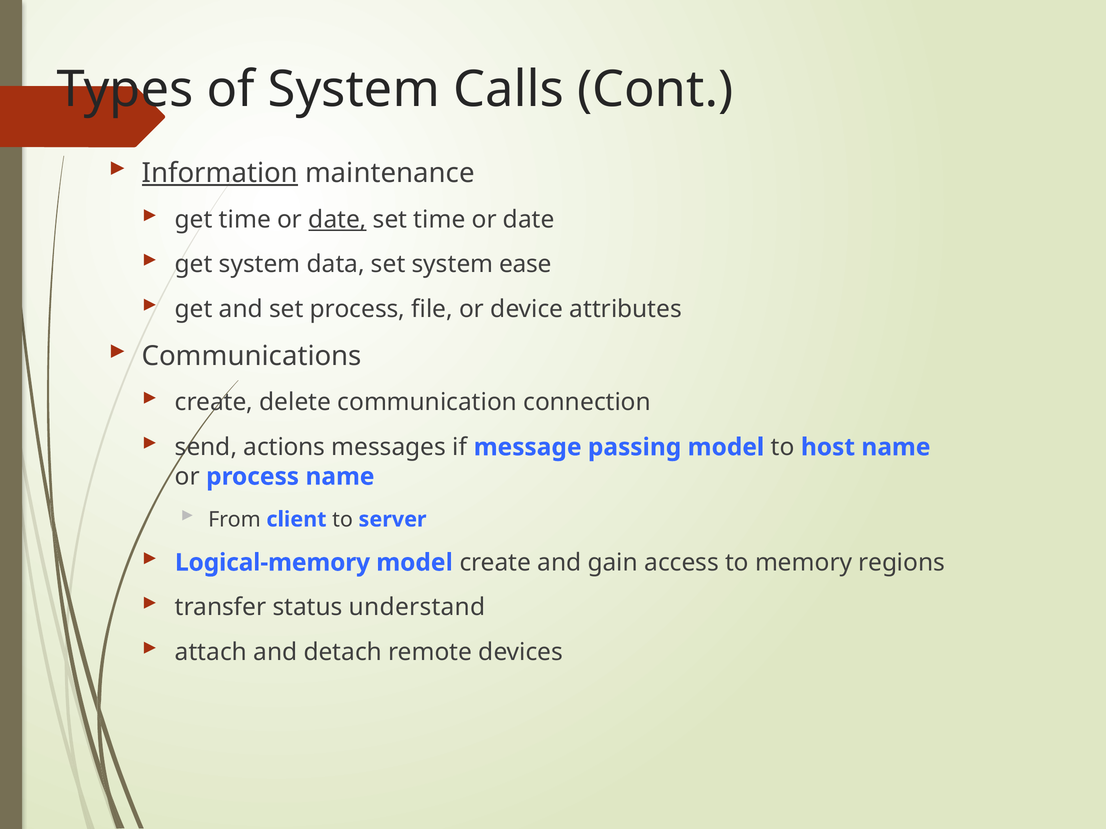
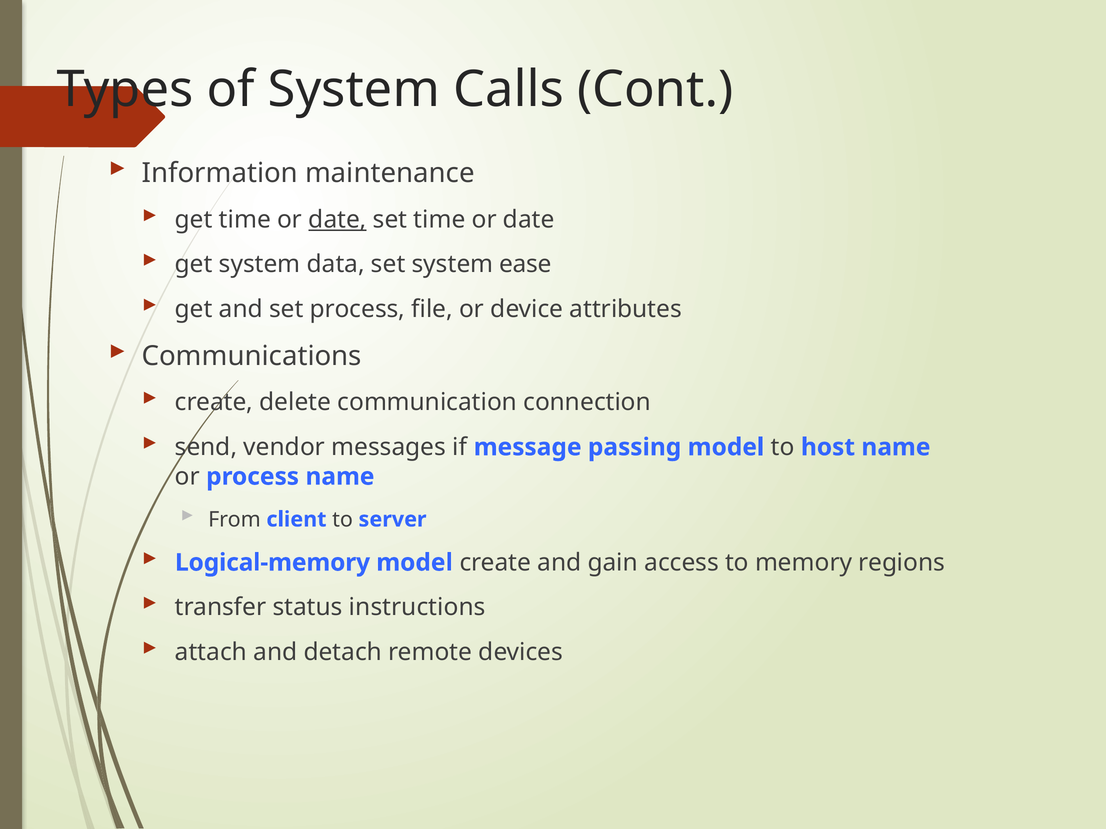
Information underline: present -> none
actions: actions -> vendor
understand: understand -> instructions
